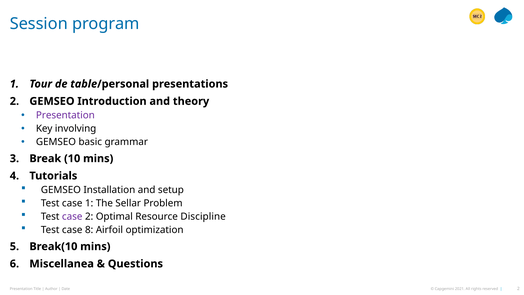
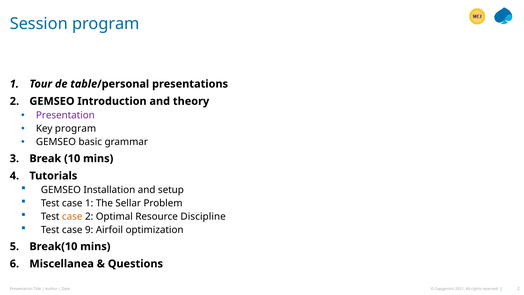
Key involving: involving -> program
case at (72, 216) colour: purple -> orange
8: 8 -> 9
